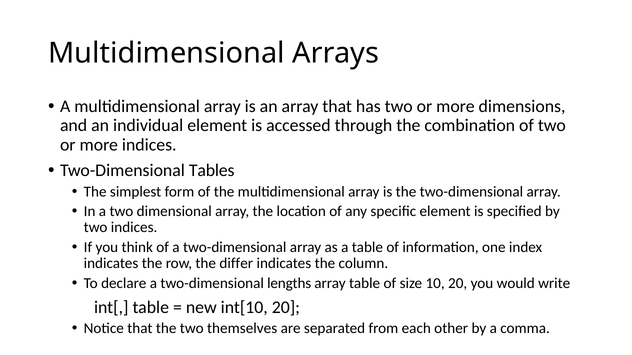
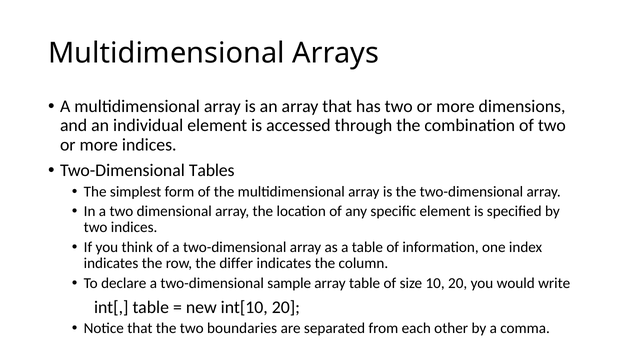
lengths: lengths -> sample
themselves: themselves -> boundaries
